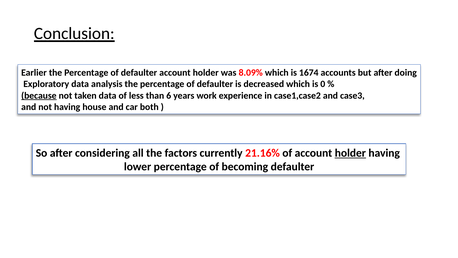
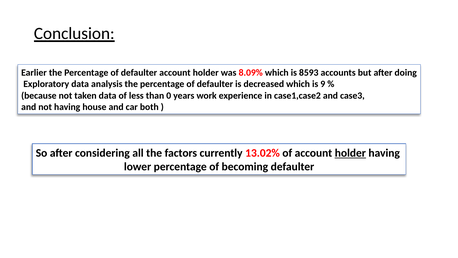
1674: 1674 -> 8593
0: 0 -> 9
because underline: present -> none
6: 6 -> 0
21.16%: 21.16% -> 13.02%
